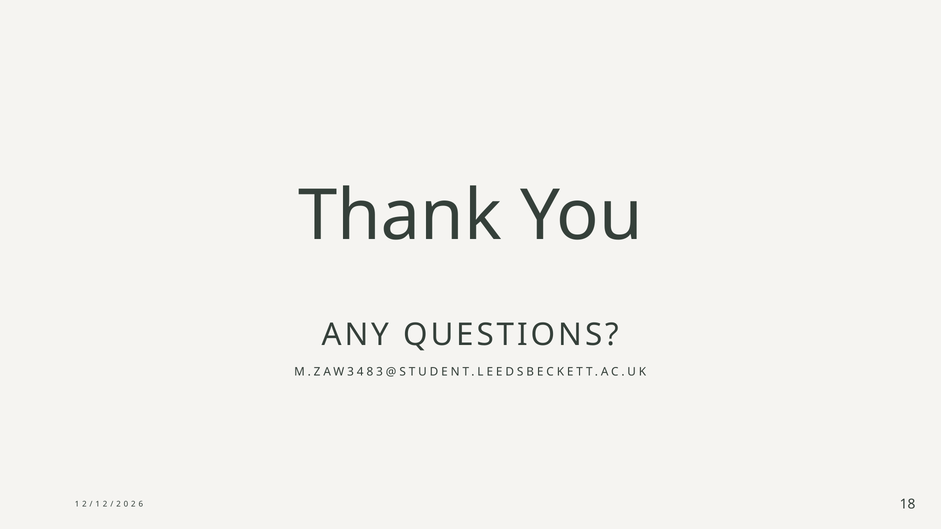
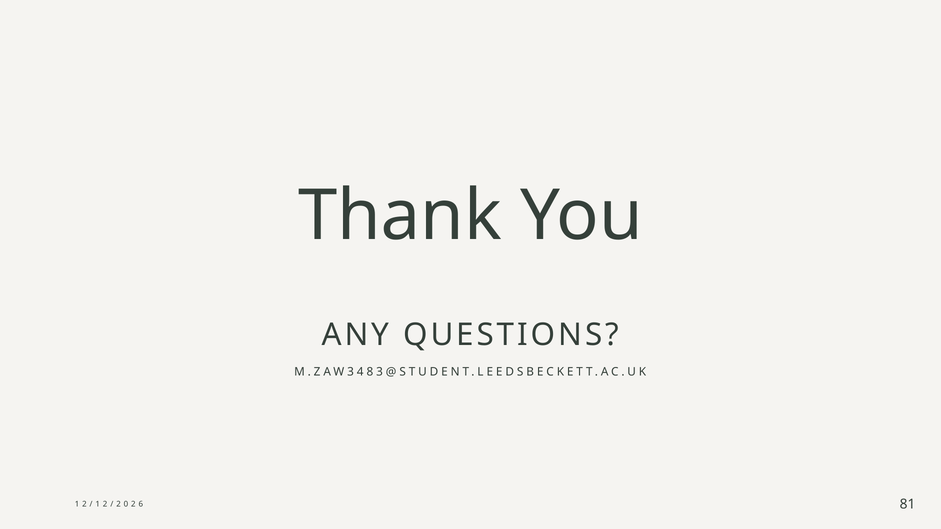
18: 18 -> 81
